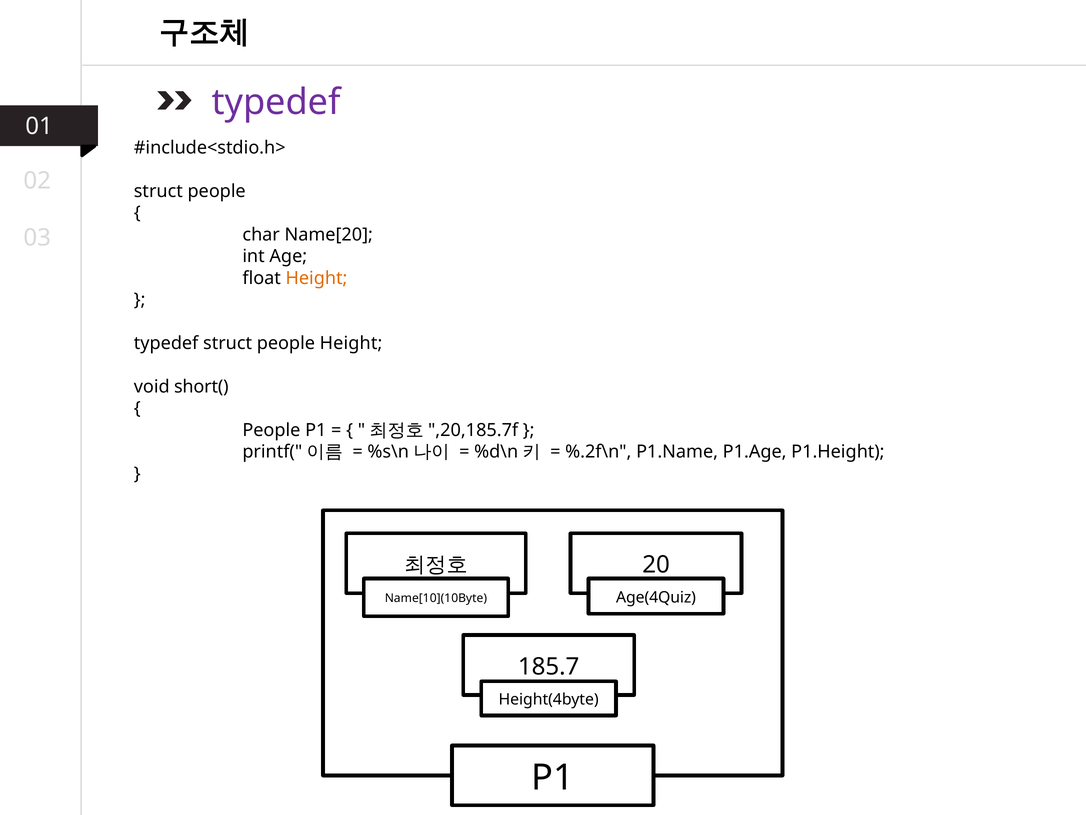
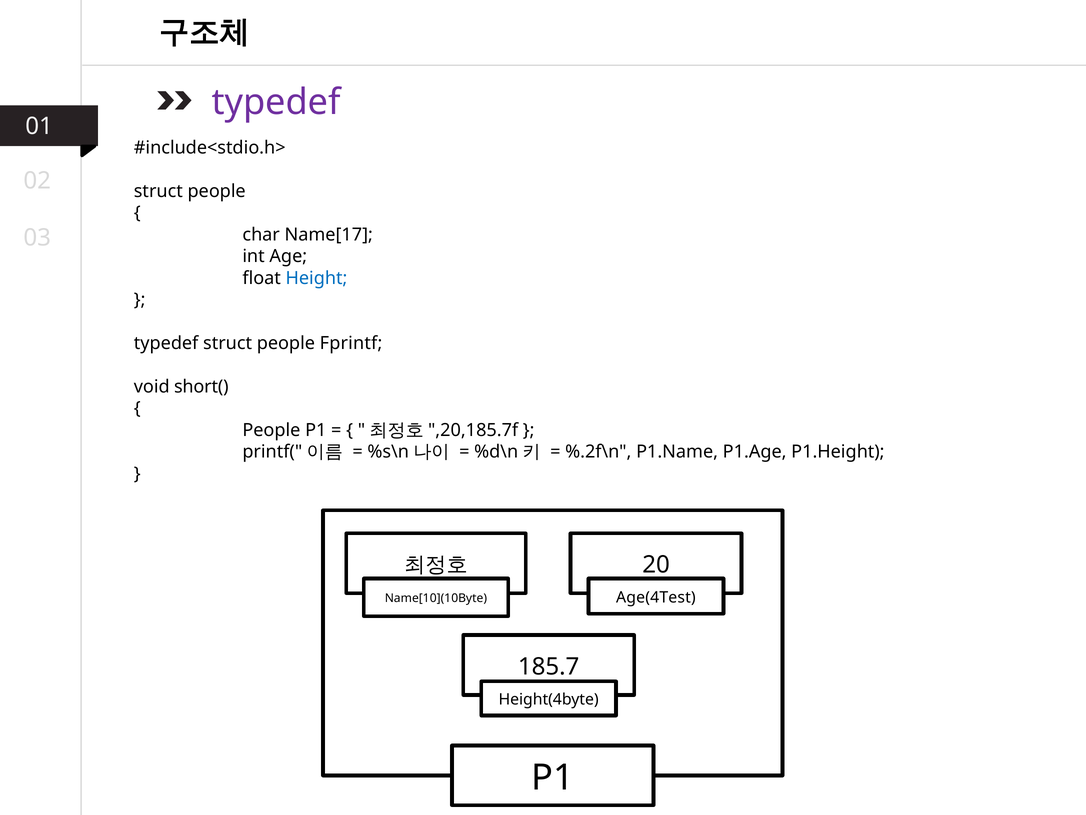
Name[20: Name[20 -> Name[17
Height at (316, 278) colour: orange -> blue
people Height: Height -> Fprintf
Age(4Quiz: Age(4Quiz -> Age(4Test
